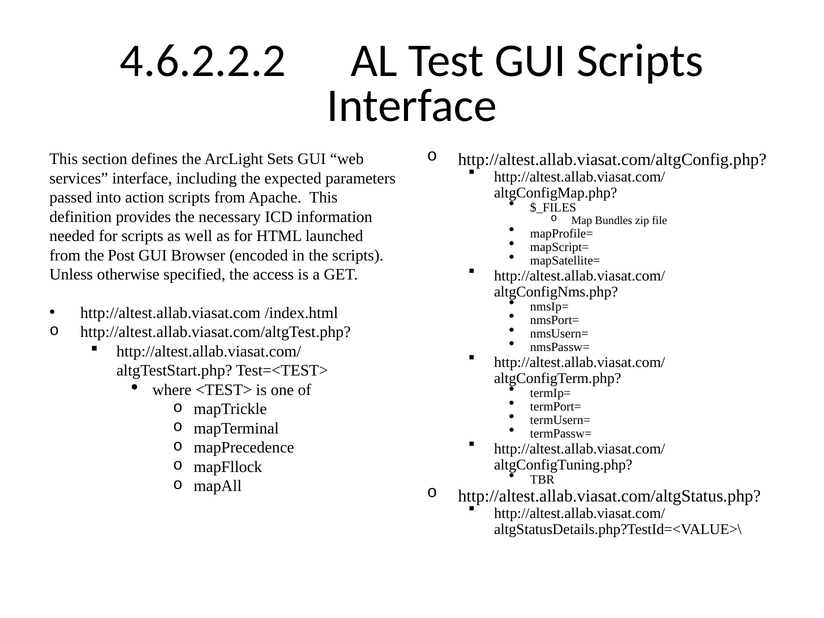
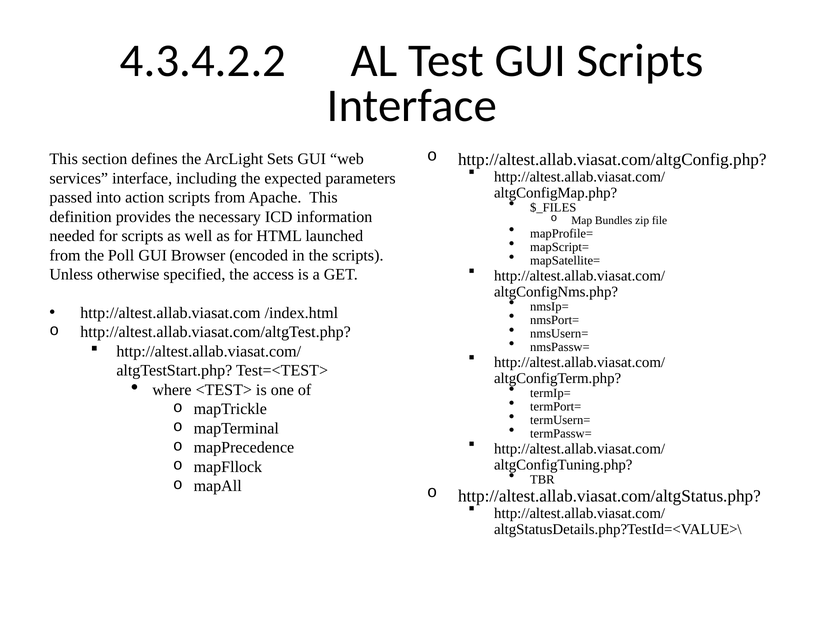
4.6.2.2.2: 4.6.2.2.2 -> 4.3.4.2.2
Post: Post -> Poll
